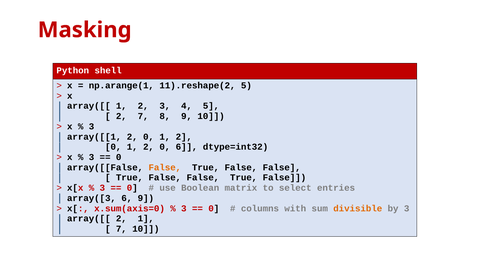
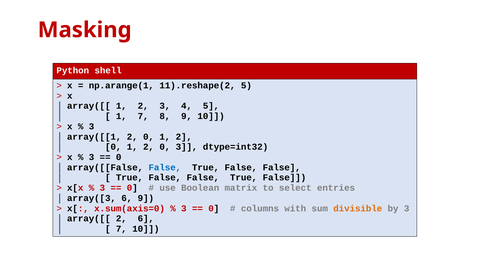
2 at (121, 116): 2 -> 1
0 6: 6 -> 3
False at (165, 168) colour: orange -> blue
2 1: 1 -> 6
